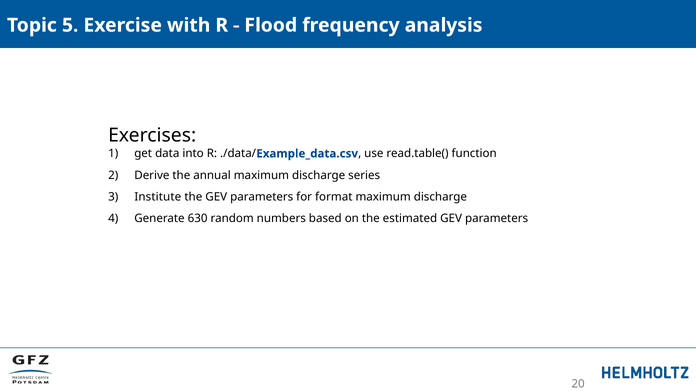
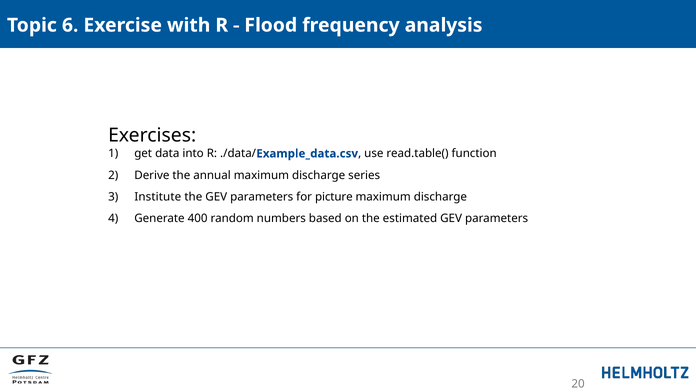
5: 5 -> 6
format: format -> picture
630: 630 -> 400
